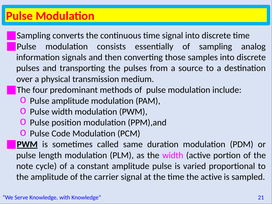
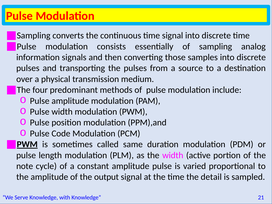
carrier: carrier -> output
the active: active -> detail
